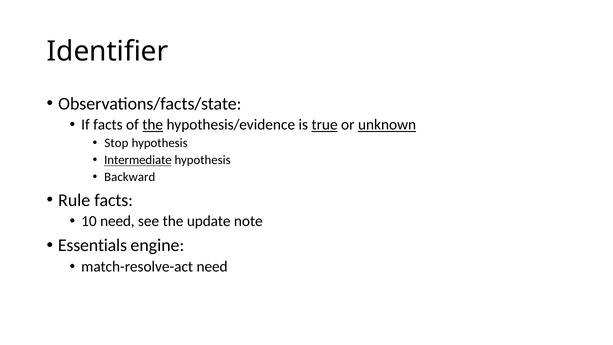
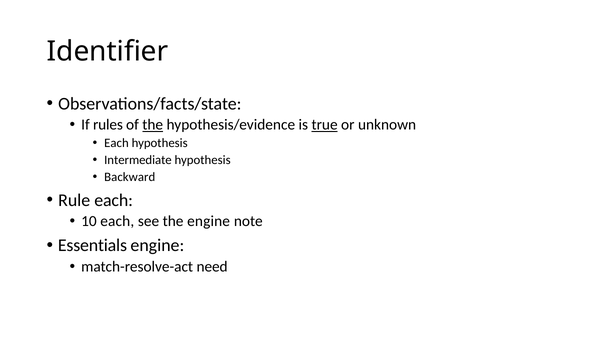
If facts: facts -> rules
unknown underline: present -> none
Stop at (116, 143): Stop -> Each
Intermediate underline: present -> none
Rule facts: facts -> each
10 need: need -> each
the update: update -> engine
